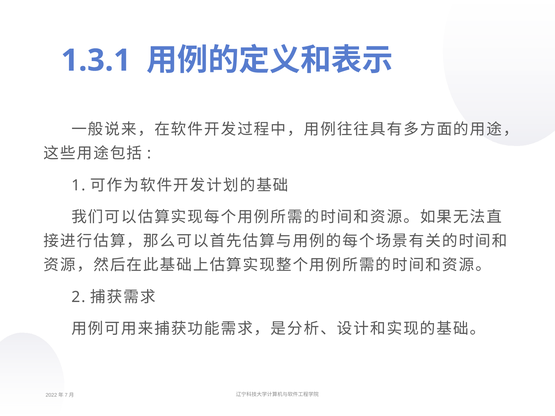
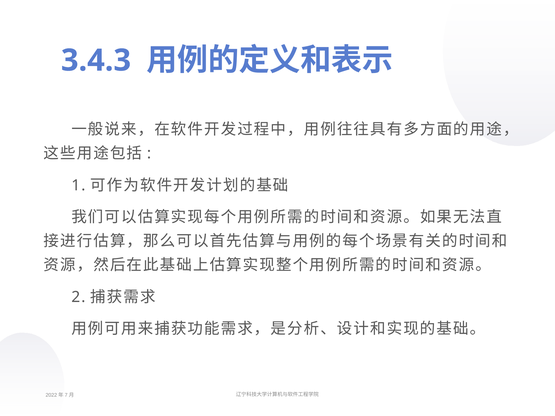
1.3.1: 1.3.1 -> 3.4.3
